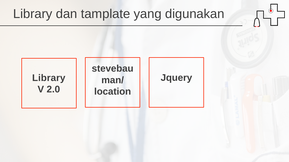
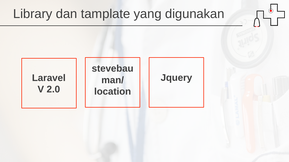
Library at (49, 78): Library -> Laravel
